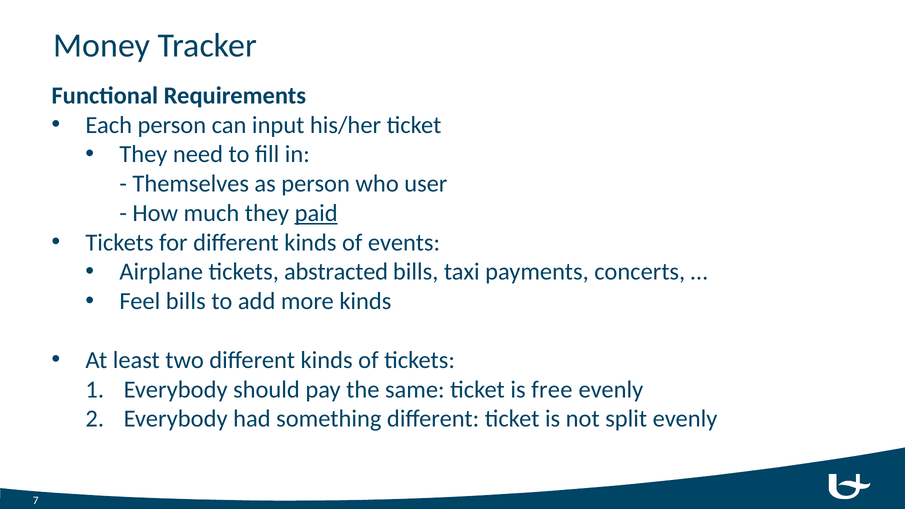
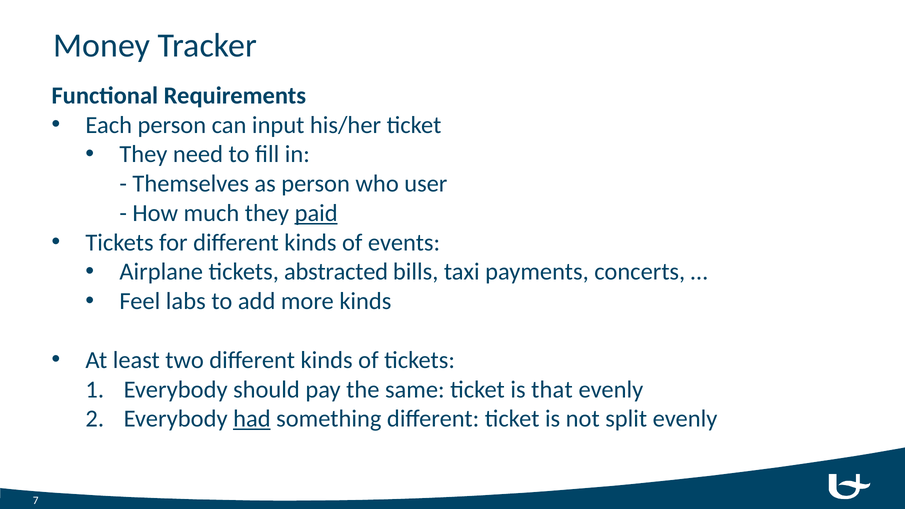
Feel bills: bills -> labs
free: free -> that
had underline: none -> present
